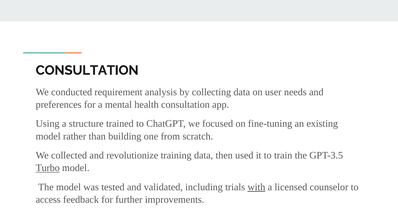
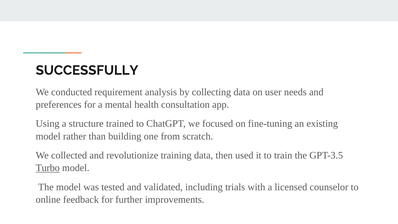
CONSULTATION at (87, 70): CONSULTATION -> SUCCESSFULLY
with underline: present -> none
access: access -> online
